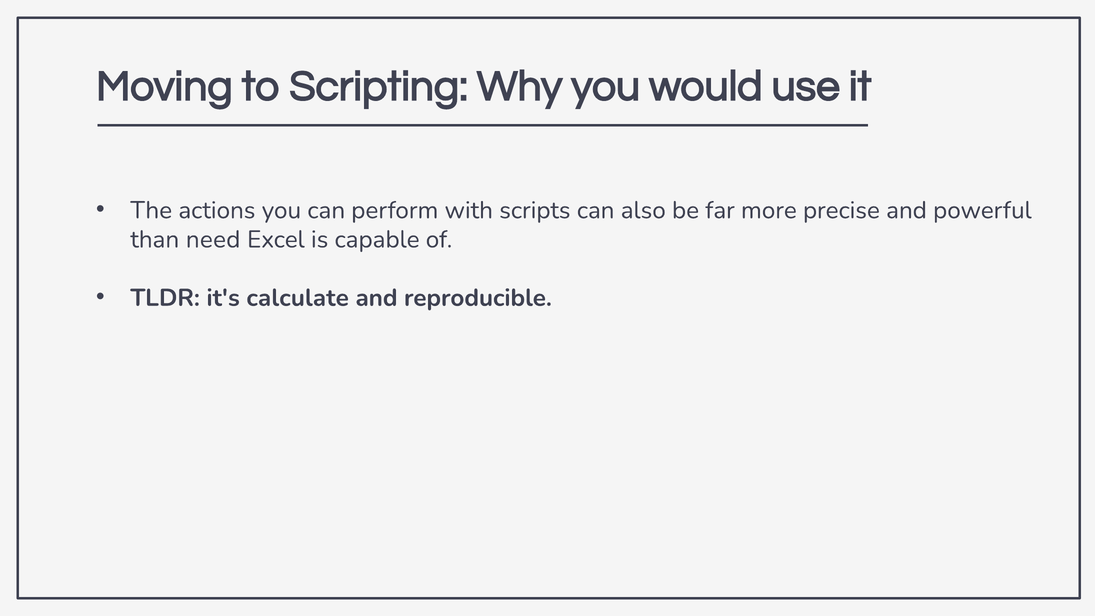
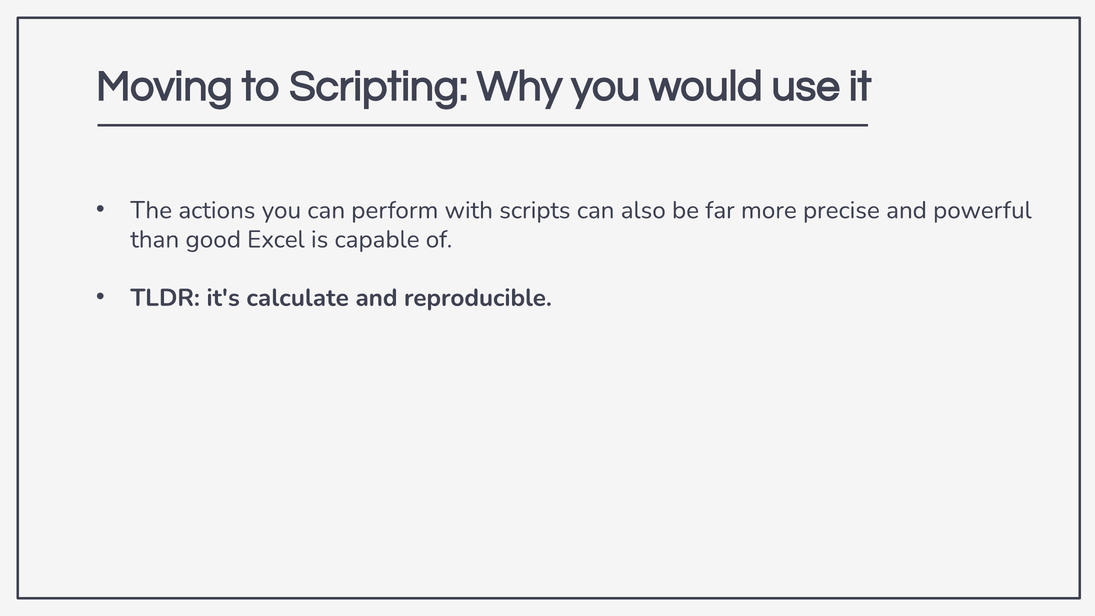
need: need -> good
